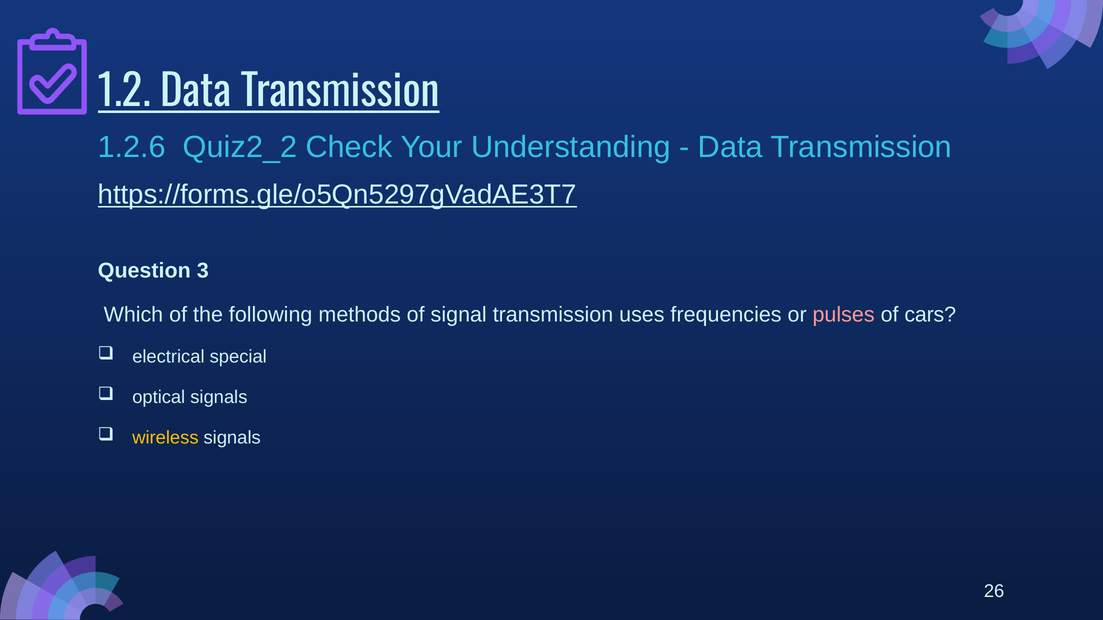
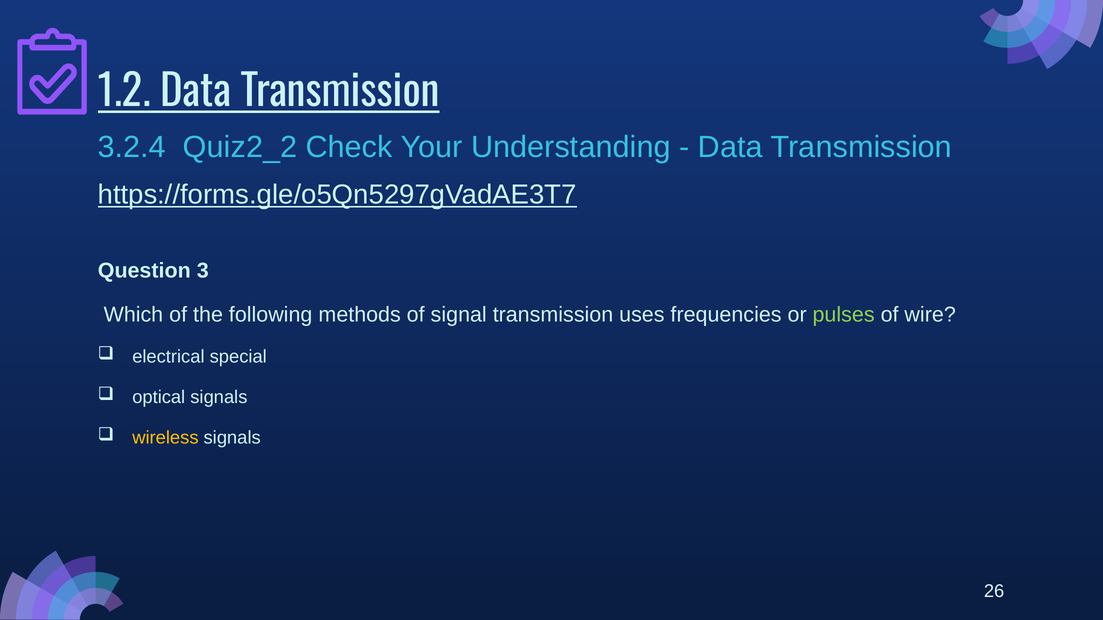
1.2.6: 1.2.6 -> 3.2.4
pulses colour: pink -> light green
cars: cars -> wire
